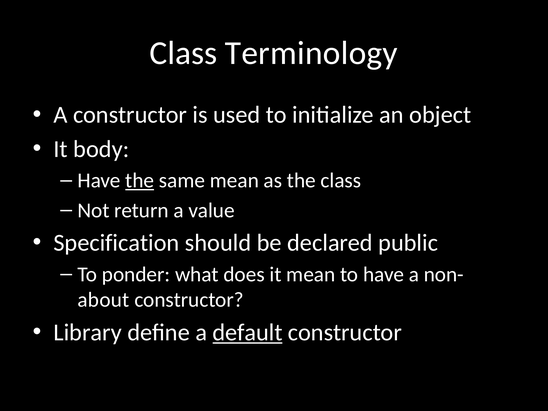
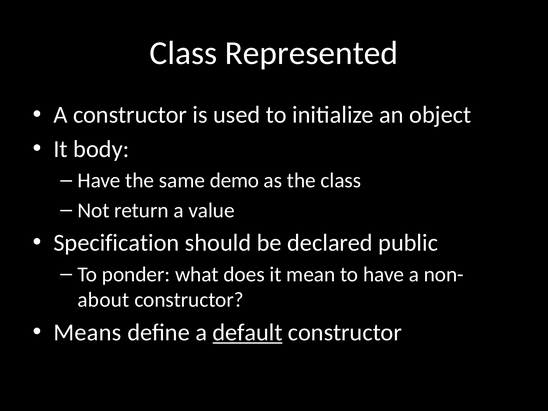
Terminology: Terminology -> Represented
the at (140, 181) underline: present -> none
same mean: mean -> demo
Library: Library -> Means
